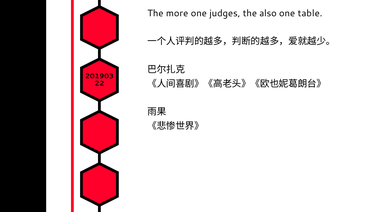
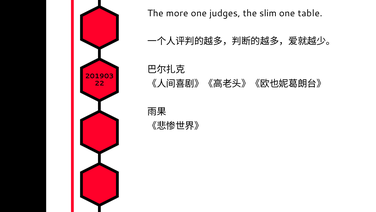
also: also -> slim
